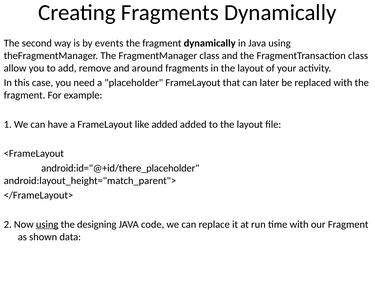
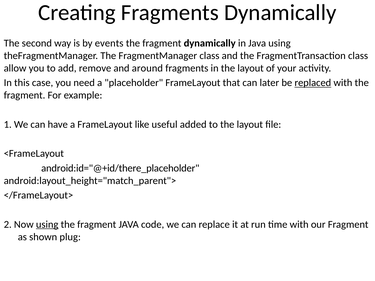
replaced underline: none -> present
like added: added -> useful
designing at (97, 225): designing -> fragment
data: data -> plug
